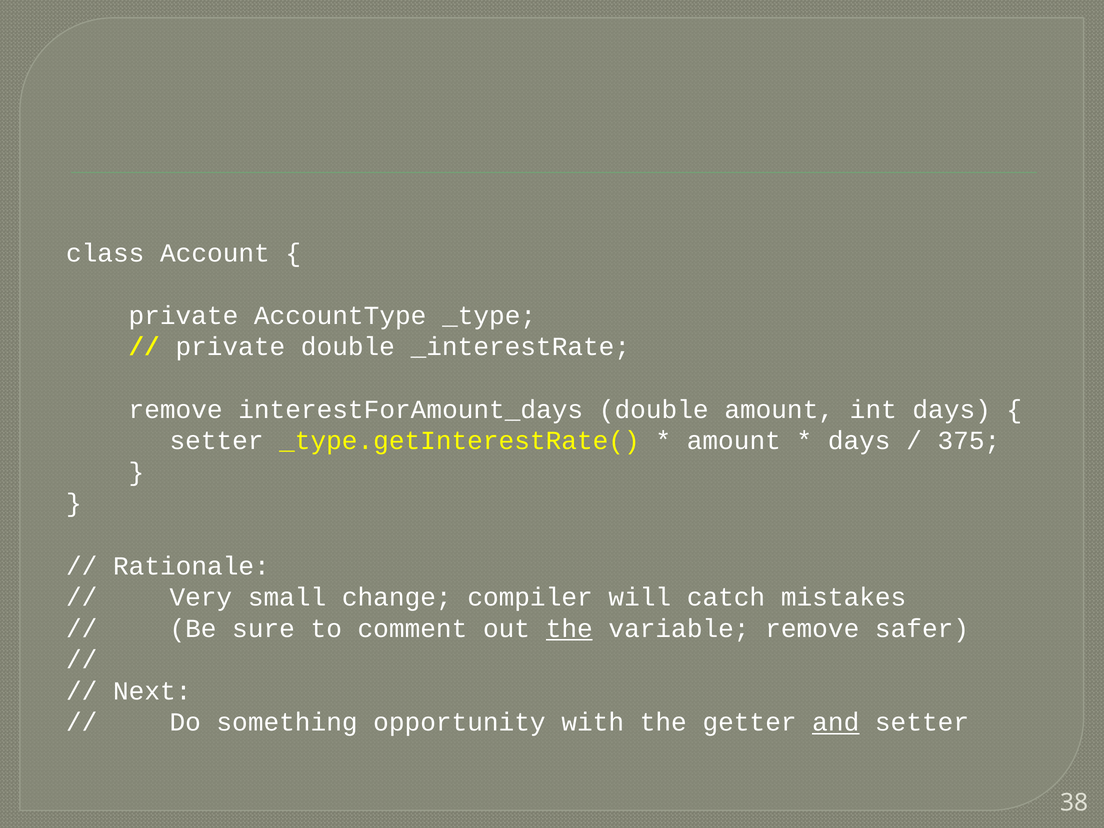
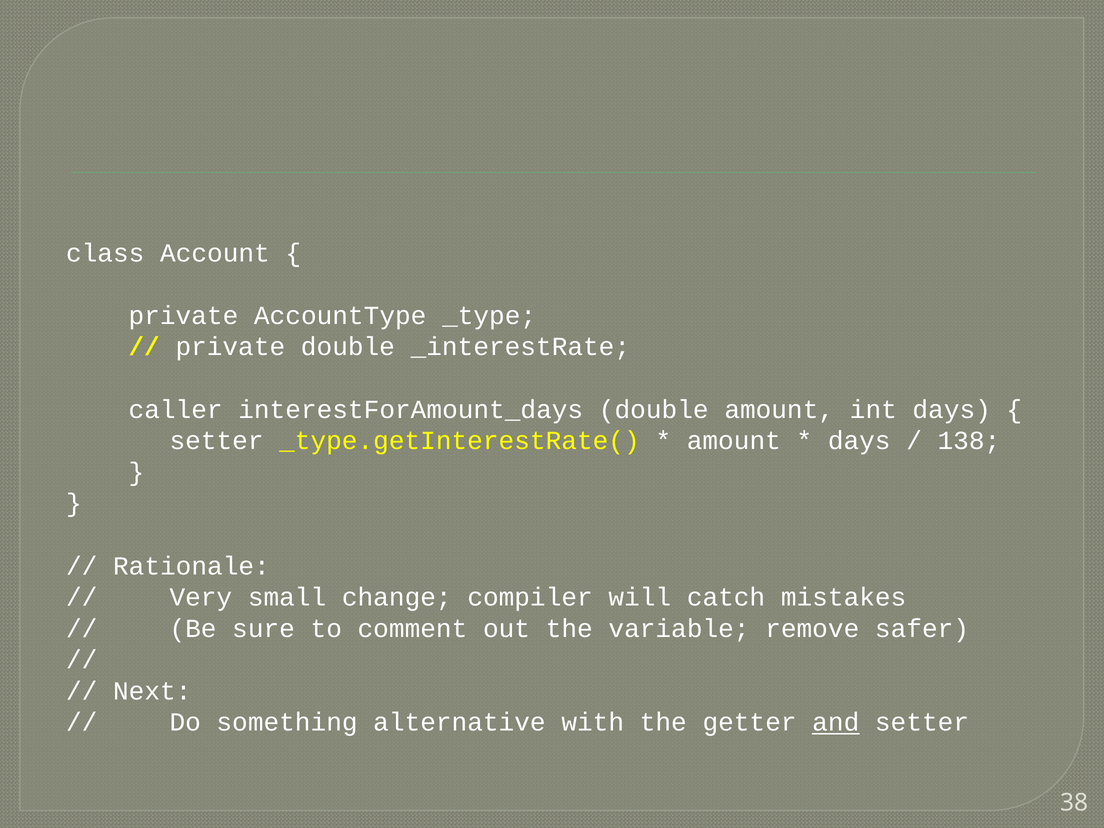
remove at (176, 409): remove -> caller
375: 375 -> 138
the at (569, 628) underline: present -> none
opportunity: opportunity -> alternative
